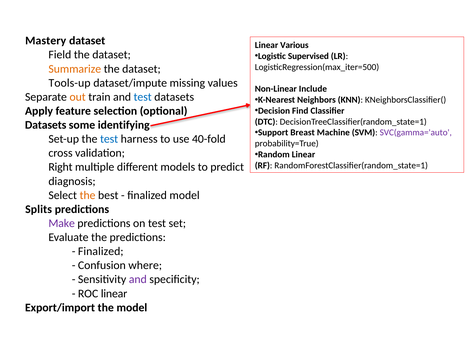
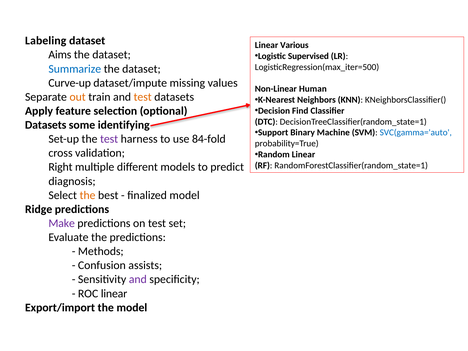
Mastery: Mastery -> Labeling
Field: Field -> Aims
Summarize colour: orange -> blue
Tools-up: Tools-up -> Curve-up
Include: Include -> Human
test at (143, 97) colour: blue -> orange
Breast: Breast -> Binary
SVC(gamma='auto colour: purple -> blue
test at (109, 139) colour: blue -> purple
40-fold: 40-fold -> 84-fold
Splits: Splits -> Ridge
Finalized at (101, 251): Finalized -> Methods
where: where -> assists
